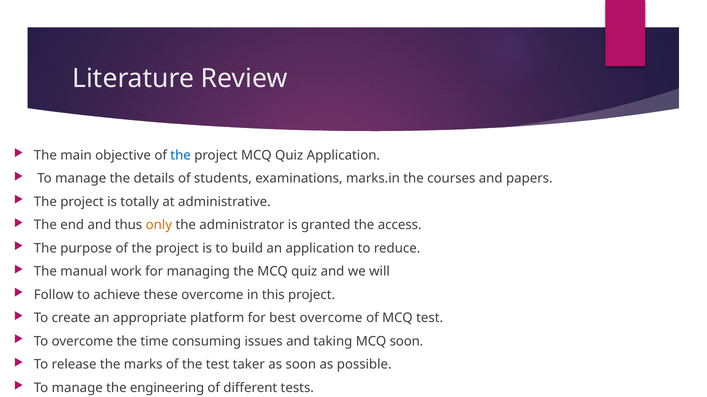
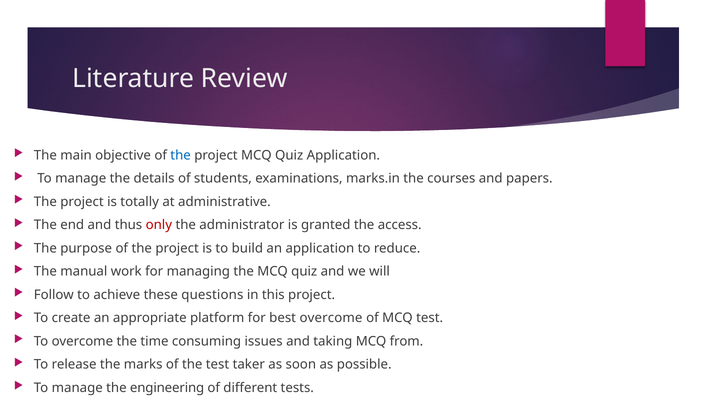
only colour: orange -> red
these overcome: overcome -> questions
MCQ soon: soon -> from
